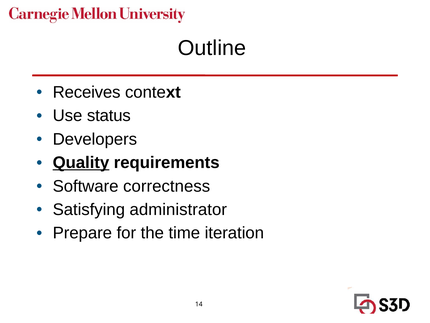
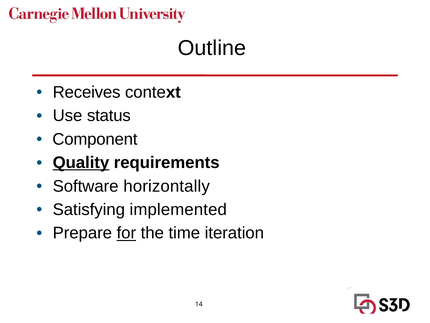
Developers: Developers -> Component
correctness: correctness -> horizontally
administrator: administrator -> implemented
for underline: none -> present
